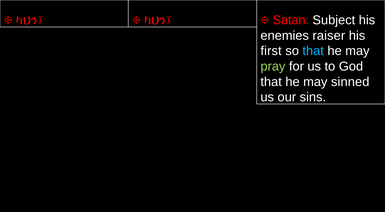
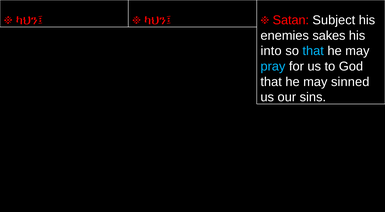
raiser: raiser -> sakes
first: first -> into
pray colour: light green -> light blue
